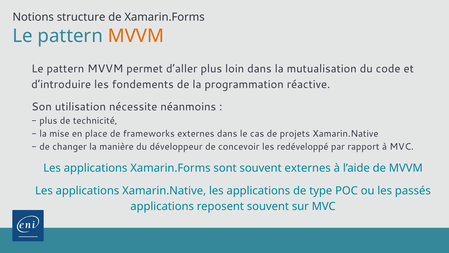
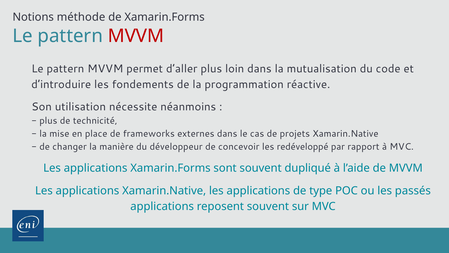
structure: structure -> méthode
MVVM at (136, 36) colour: orange -> red
souvent externes: externes -> dupliqué
